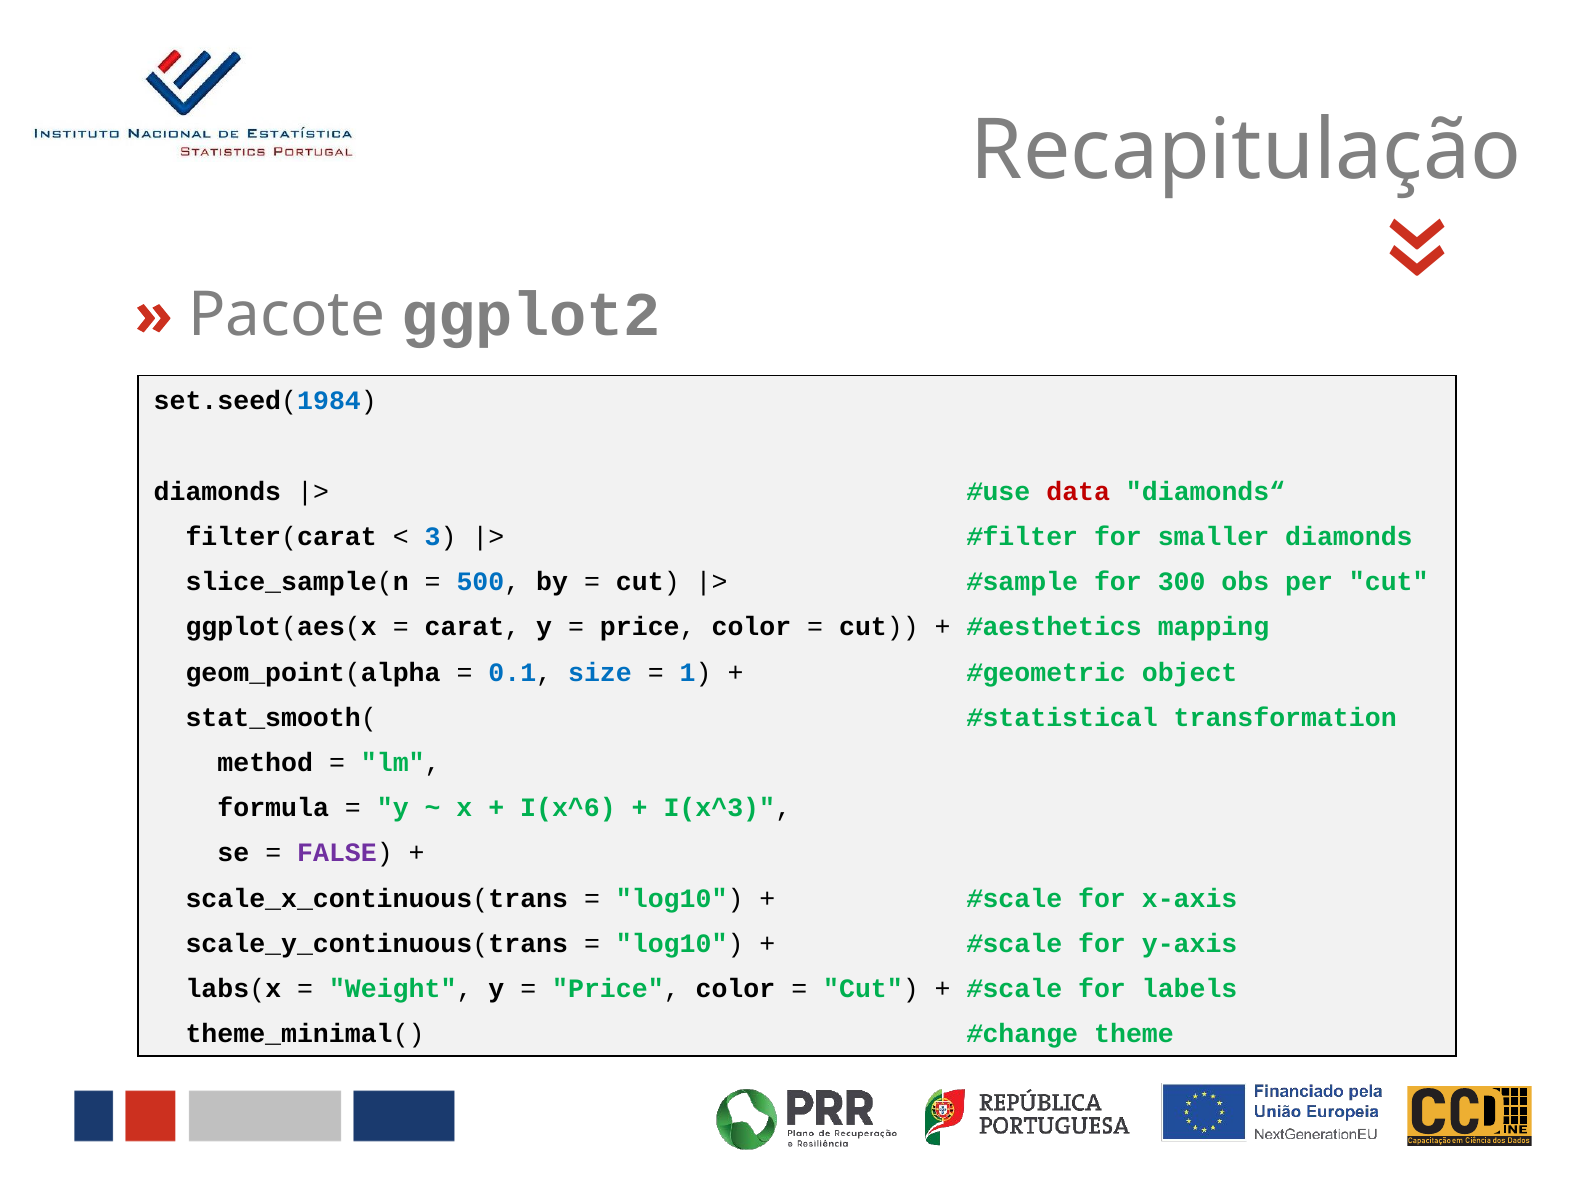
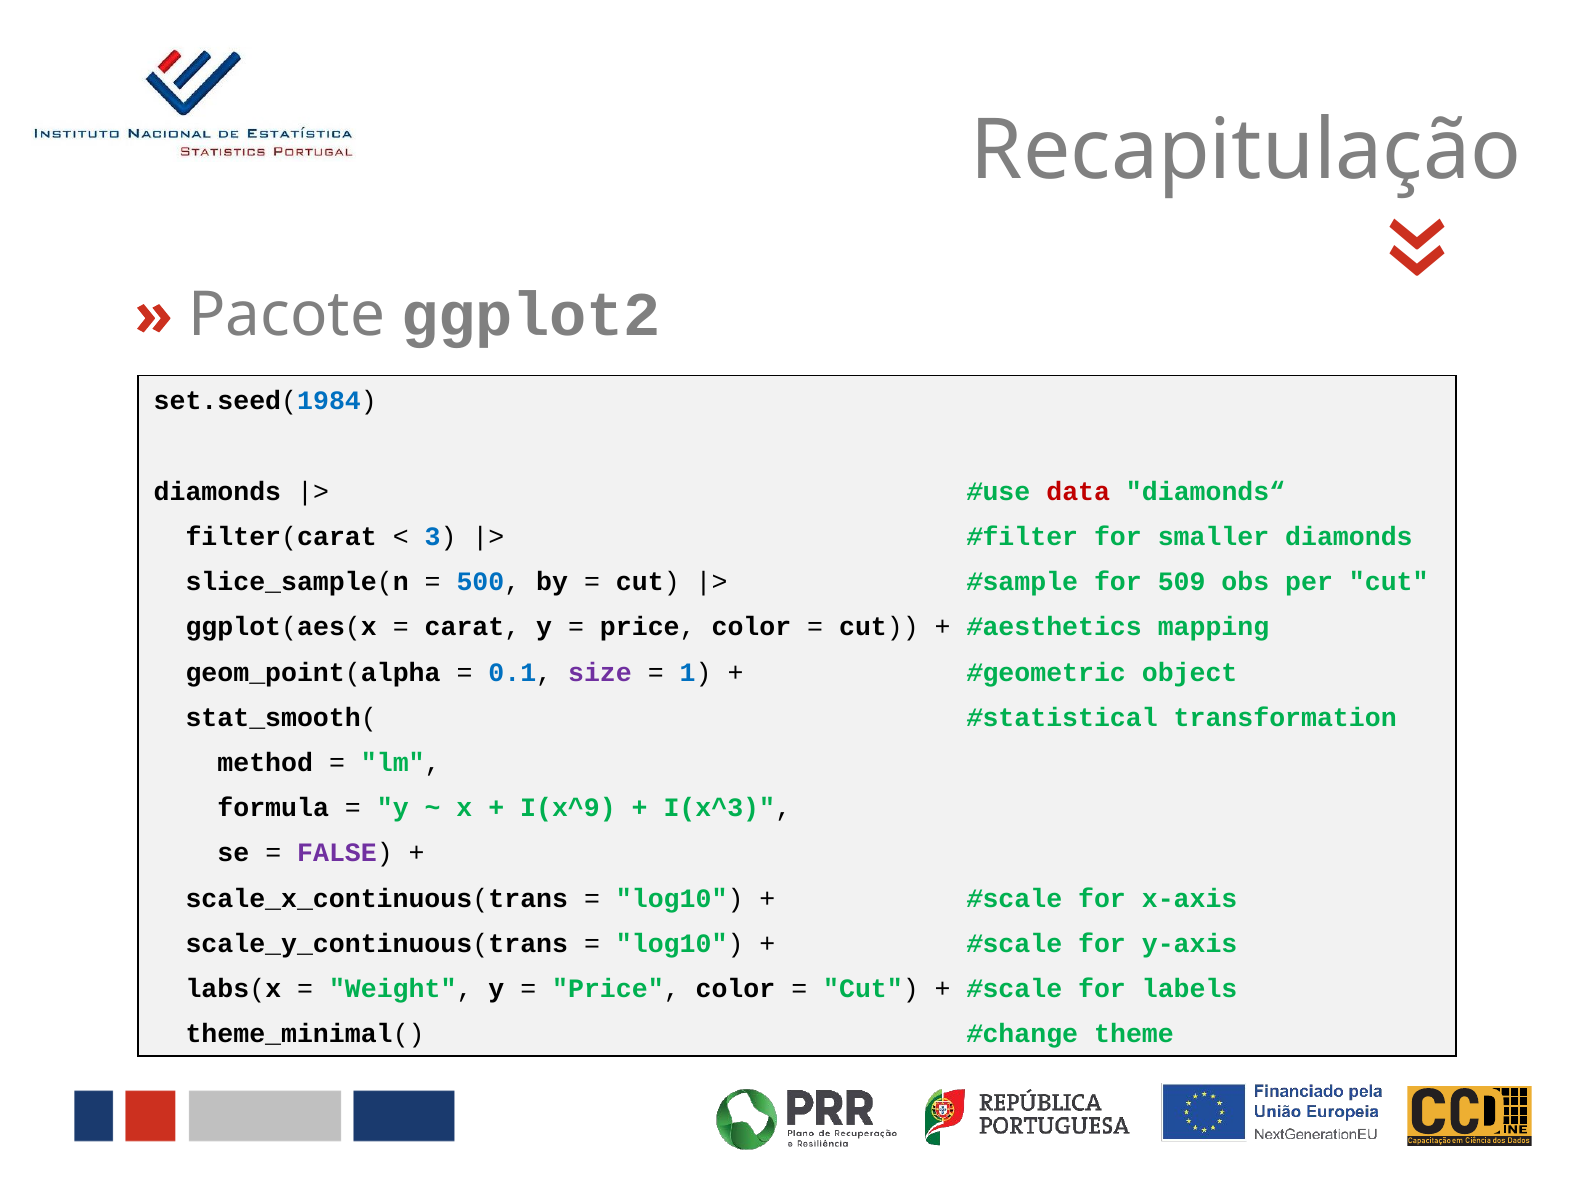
300: 300 -> 509
size colour: blue -> purple
I(x^6: I(x^6 -> I(x^9
